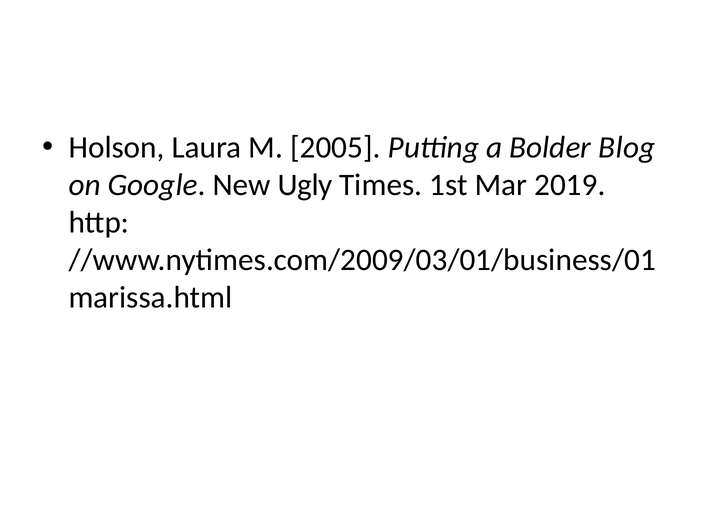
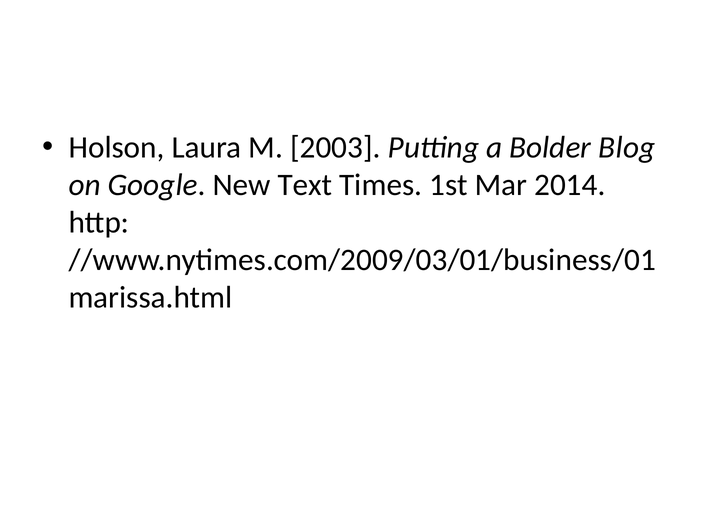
2005: 2005 -> 2003
Ugly: Ugly -> Text
2019: 2019 -> 2014
